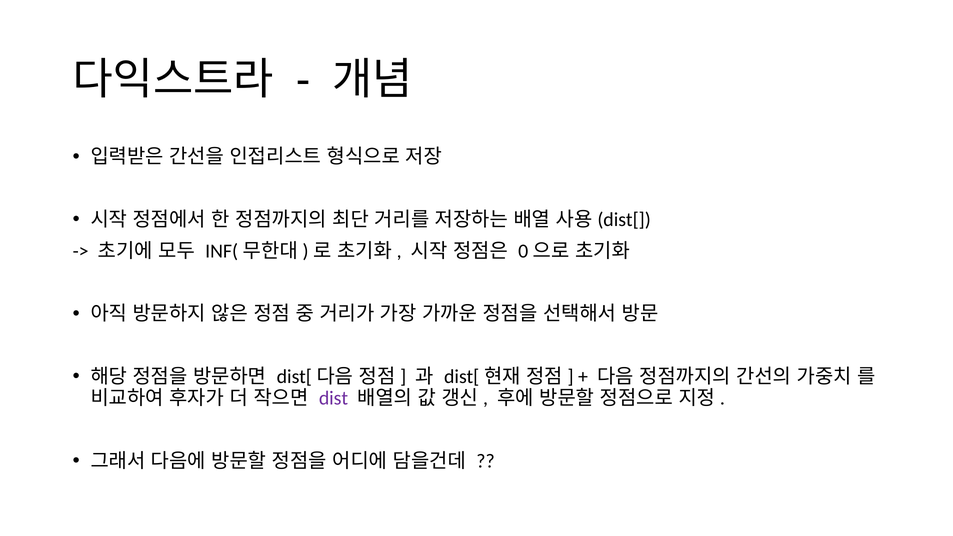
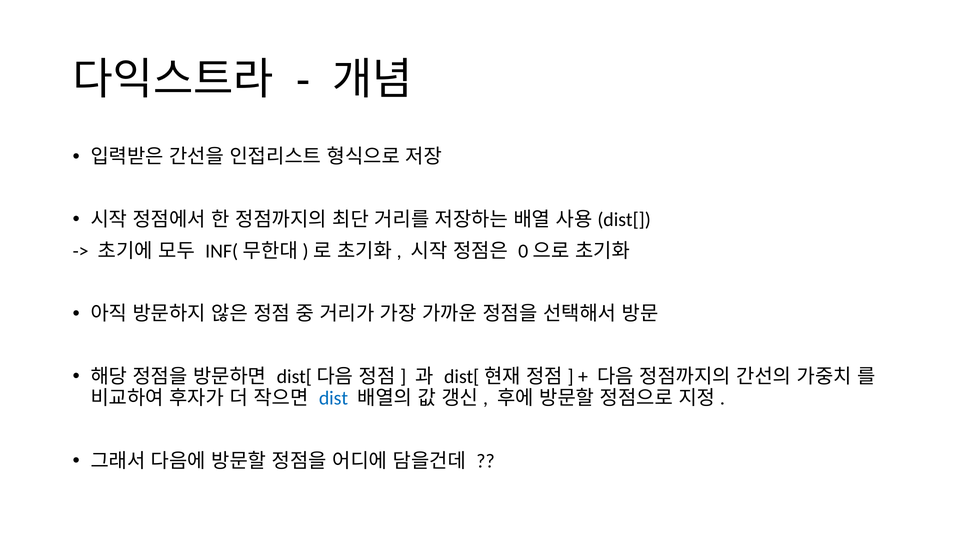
dist colour: purple -> blue
